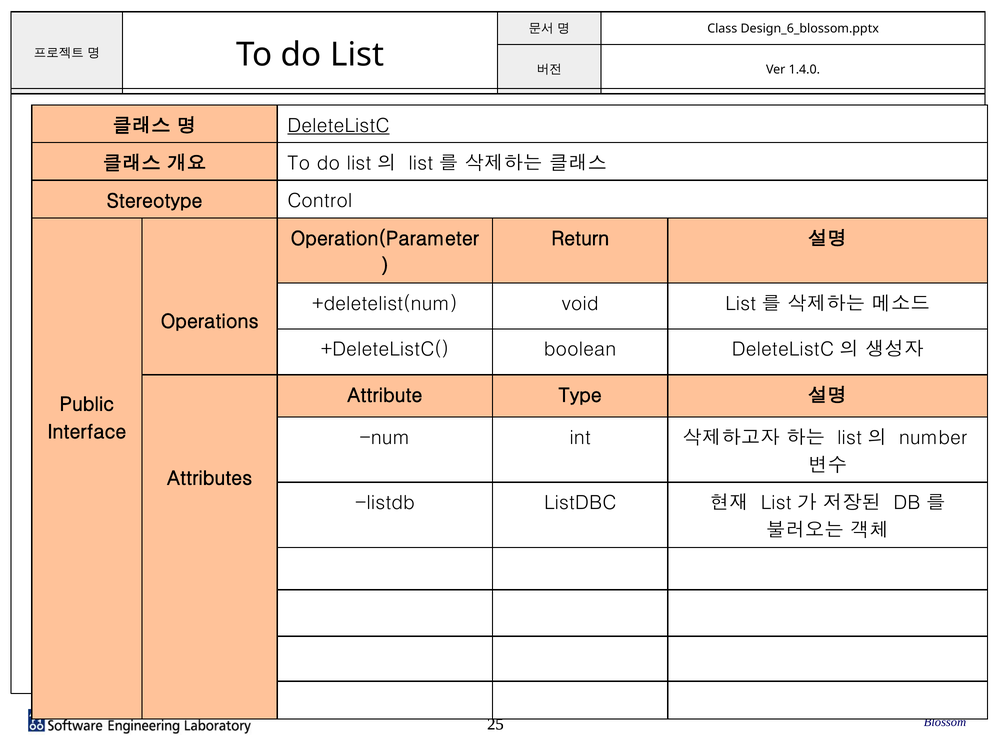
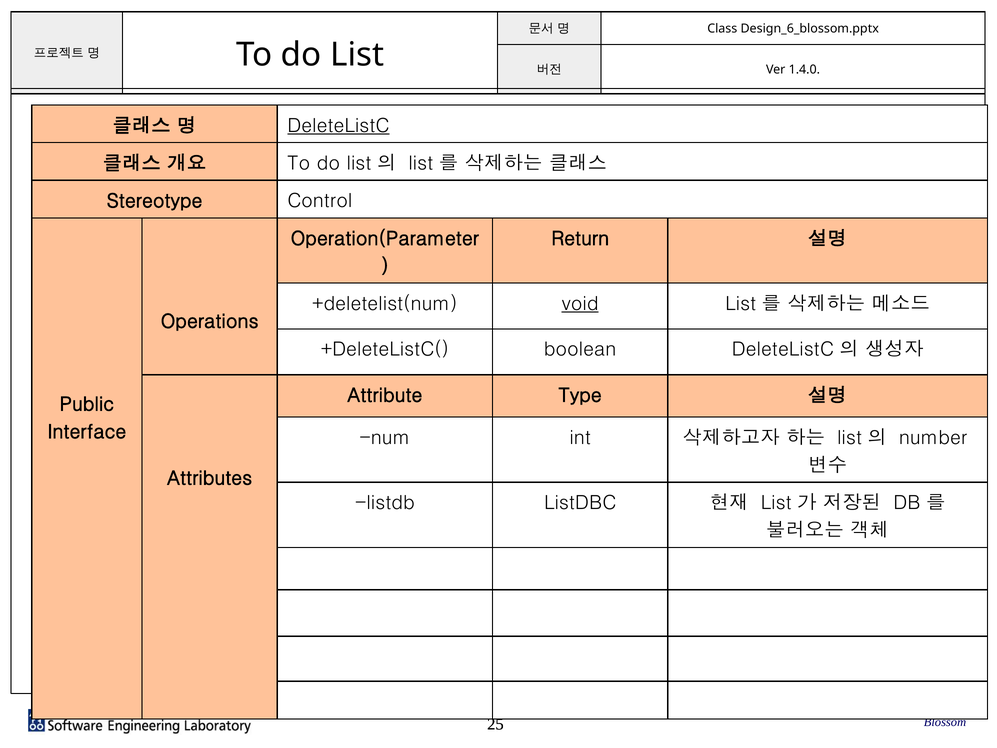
void underline: none -> present
